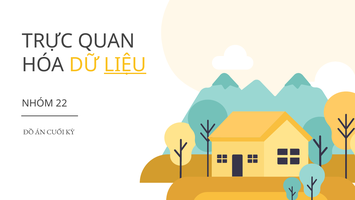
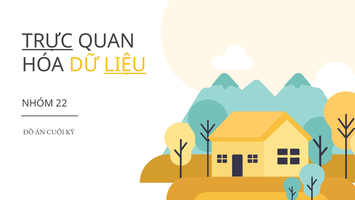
TRỰC underline: none -> present
